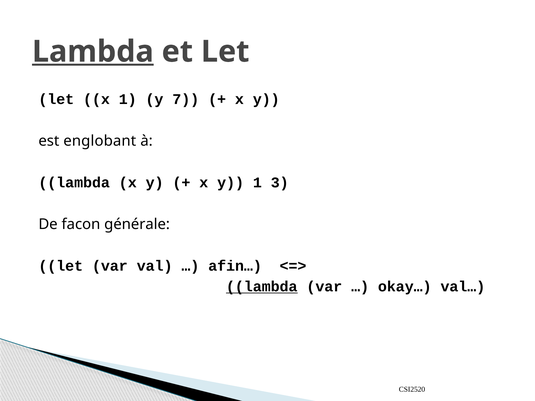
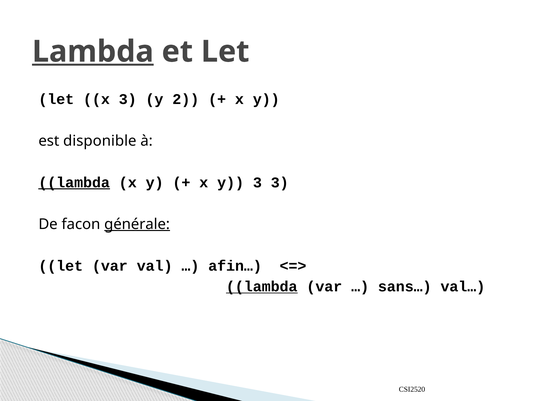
x 1: 1 -> 3
7: 7 -> 2
englobant: englobant -> disponible
lambda at (74, 183) underline: none -> present
y 1: 1 -> 3
générale underline: none -> present
okay…: okay… -> sans…
